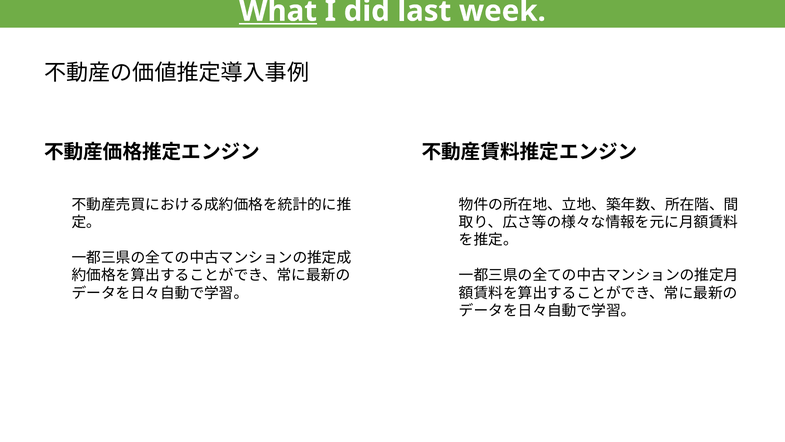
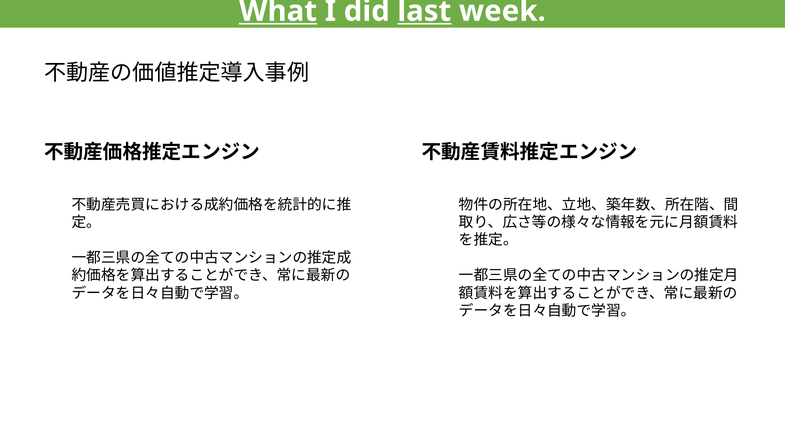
last underline: none -> present
